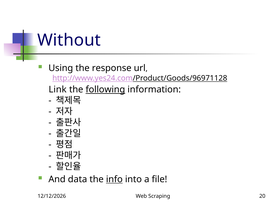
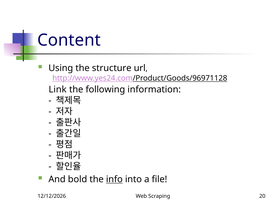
Without: Without -> Content
response: response -> structure
following underline: present -> none
data: data -> bold
